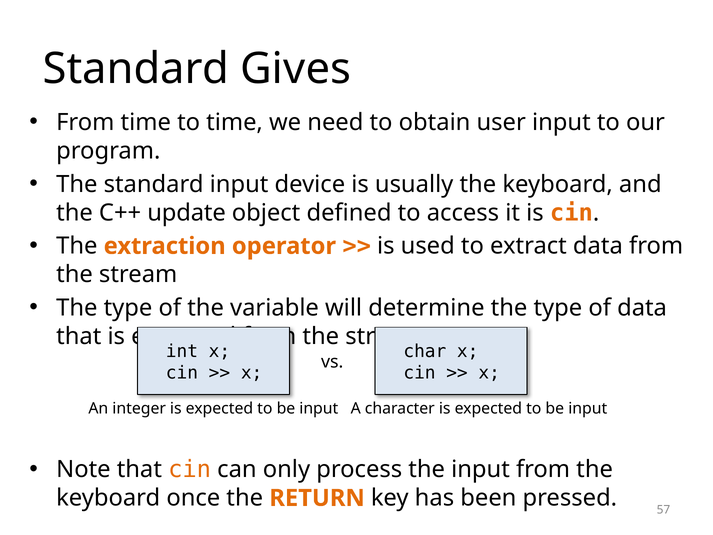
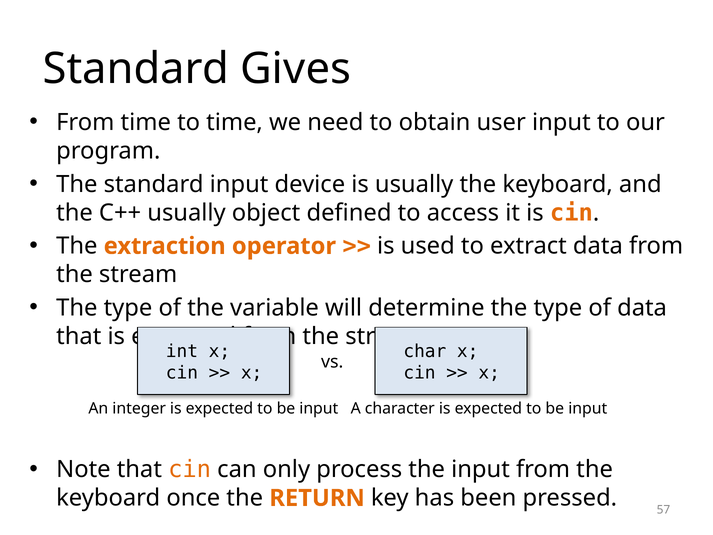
C++ update: update -> usually
